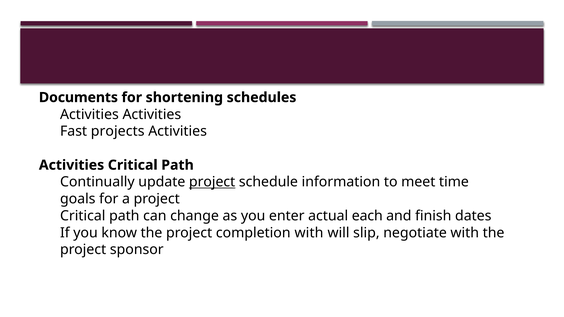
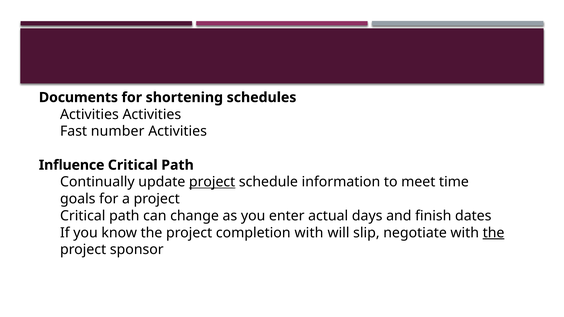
projects: projects -> number
Activities at (72, 165): Activities -> Influence
each: each -> days
the at (494, 233) underline: none -> present
